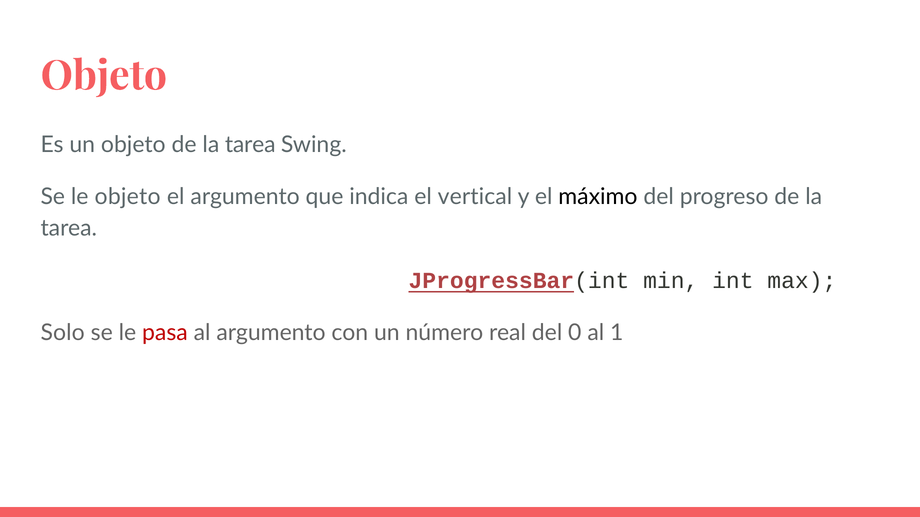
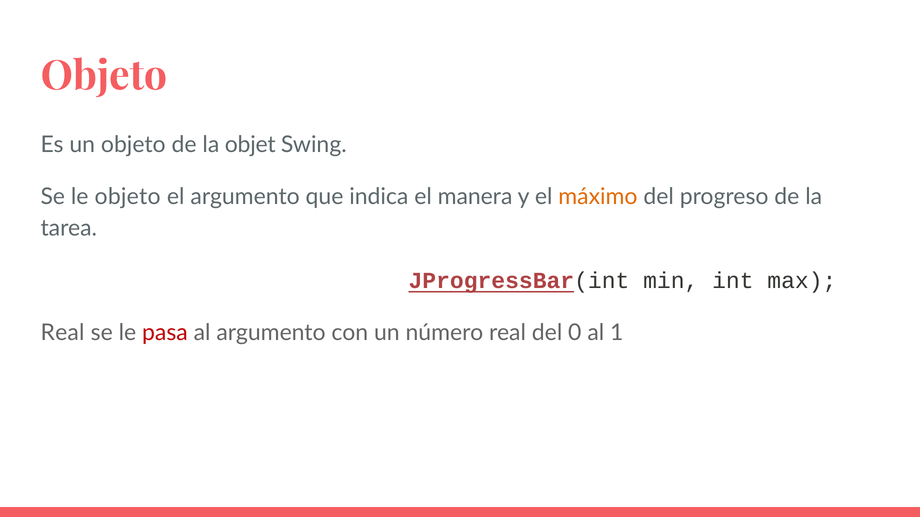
objeto de la tarea: tarea -> objet
vertical: vertical -> manera
máximo colour: black -> orange
Solo at (63, 333): Solo -> Real
